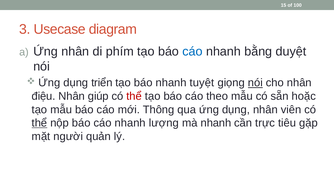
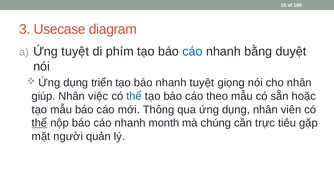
Ứng nhân: nhân -> tuyệt
nói at (255, 83) underline: present -> none
điệu: điệu -> giúp
giúp: giúp -> việc
thể at (134, 96) colour: red -> blue
lượng: lượng -> month
mà nhanh: nhanh -> chúng
